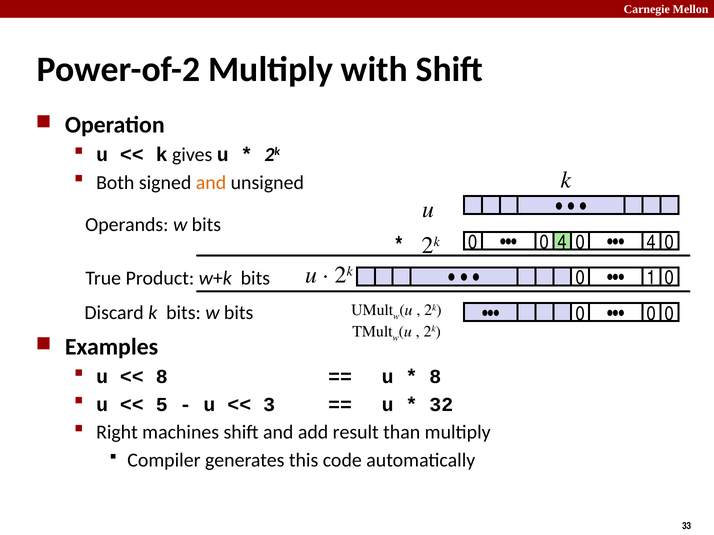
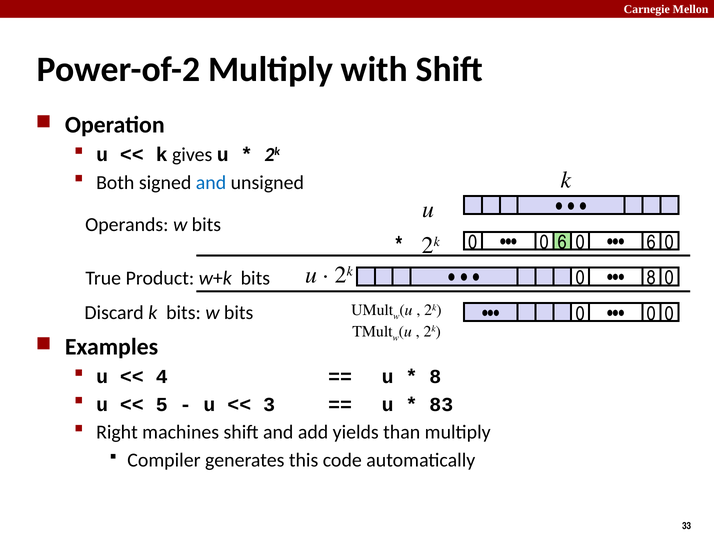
and at (211, 183) colour: orange -> blue
0 0 4: 4 -> 6
4 at (652, 242): 4 -> 6
0 1: 1 -> 8
8 at (162, 377): 8 -> 4
32: 32 -> 83
result: result -> yields
